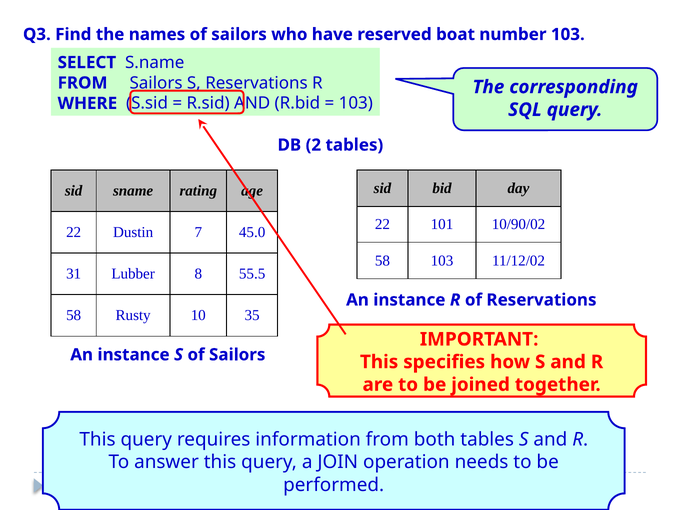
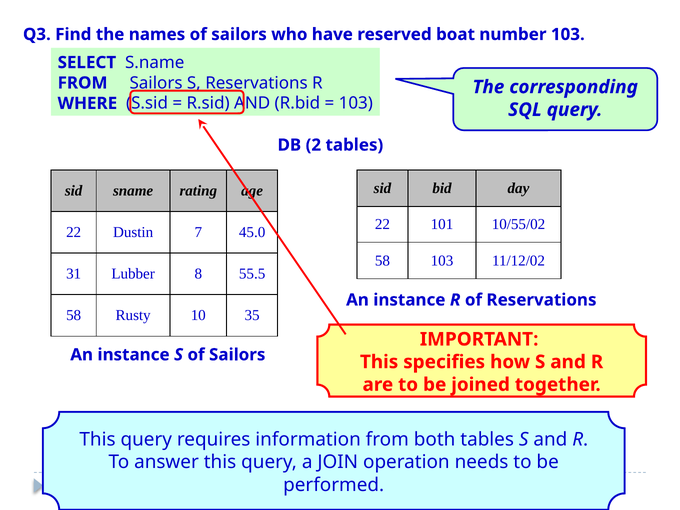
10/90/02: 10/90/02 -> 10/55/02
